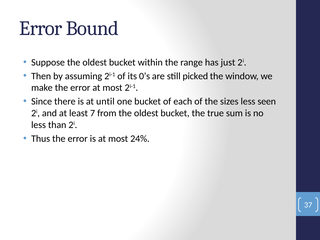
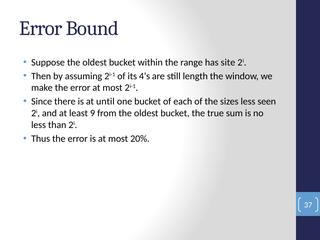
just: just -> site
0’s: 0’s -> 4’s
picked: picked -> length
7: 7 -> 9
24%: 24% -> 20%
